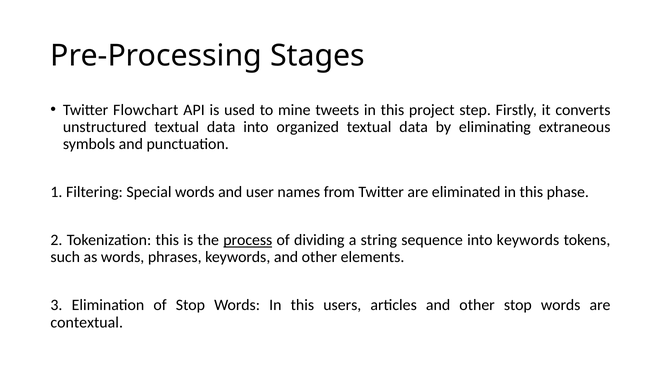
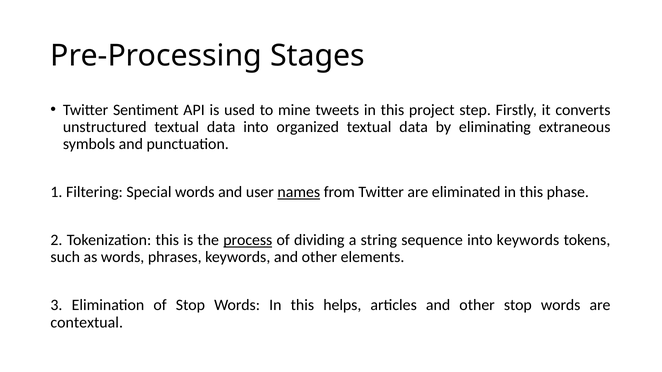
Flowchart: Flowchart -> Sentiment
names underline: none -> present
users: users -> helps
